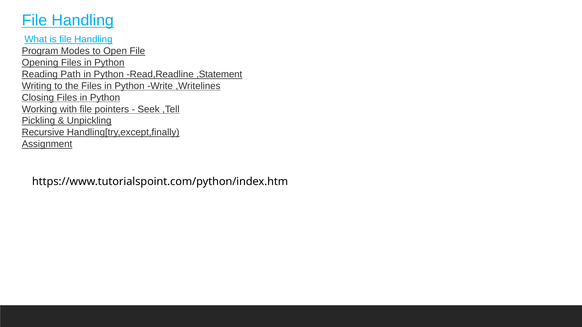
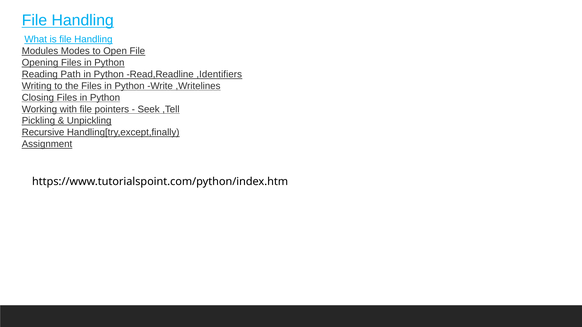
Program: Program -> Modules
,Statement: ,Statement -> ,Identifiers
